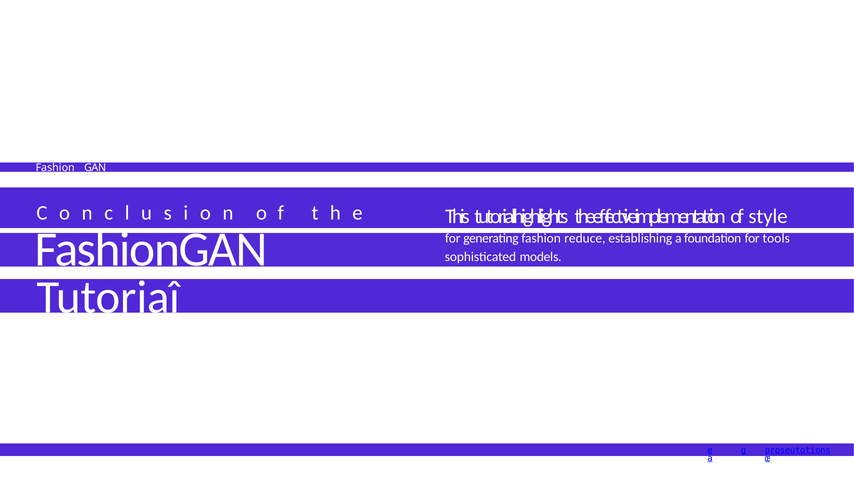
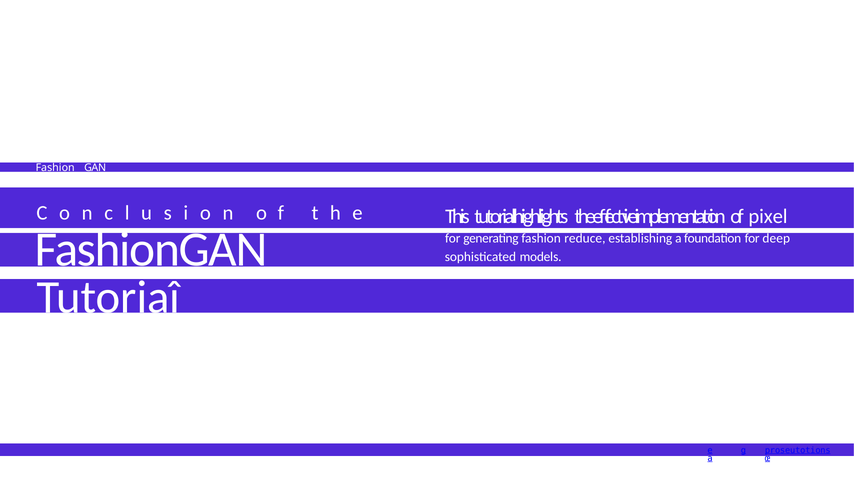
style: style -> pixel
tools: tools -> deep
